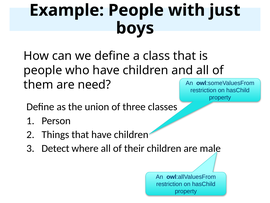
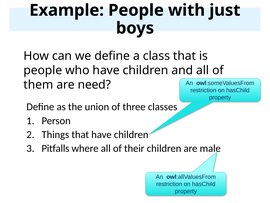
Detect: Detect -> Pitfalls
